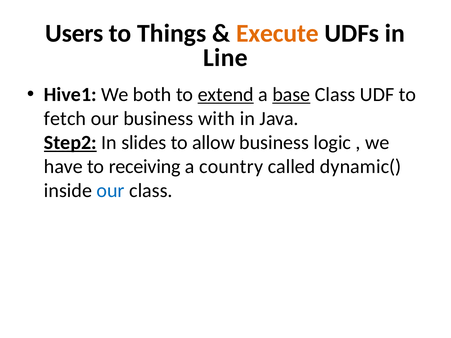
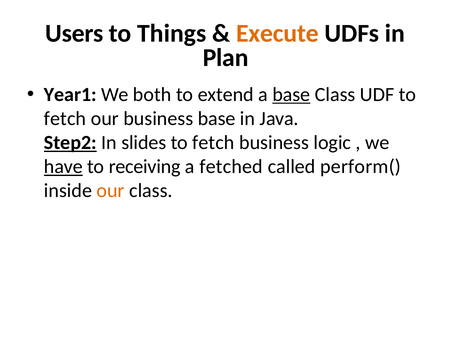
Line: Line -> Plan
Hive1: Hive1 -> Year1
extend underline: present -> none
business with: with -> base
allow at (214, 143): allow -> fetch
have underline: none -> present
country: country -> fetched
dynamic(: dynamic( -> perform(
our at (111, 191) colour: blue -> orange
